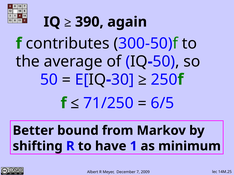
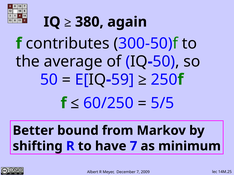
390: 390 -> 380
30: 30 -> 59
71/250: 71/250 -> 60/250
6/5: 6/5 -> 5/5
have 1: 1 -> 7
